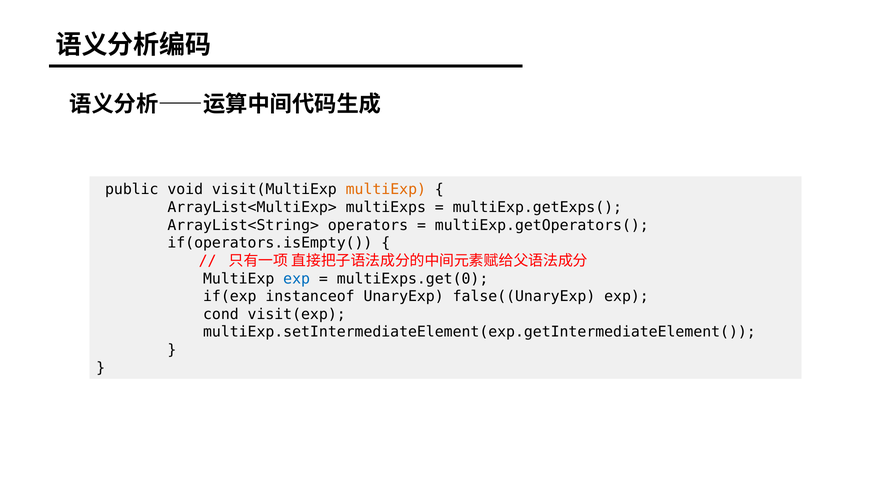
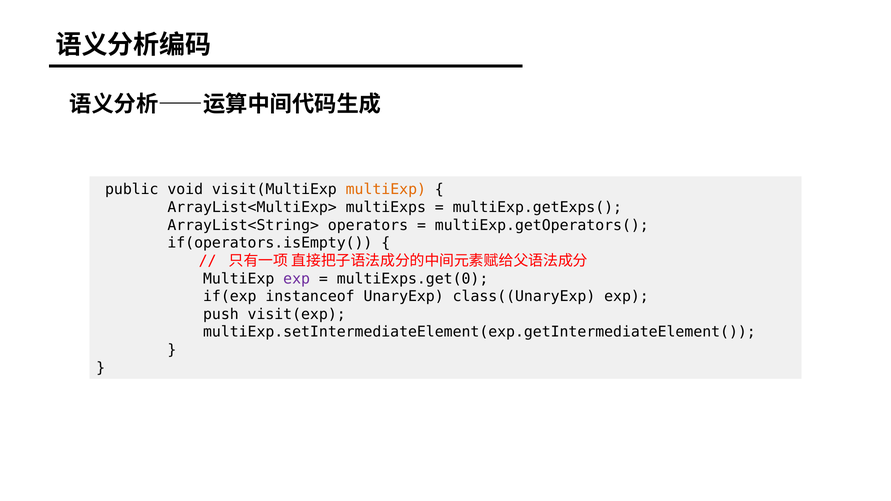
exp at (297, 279) colour: blue -> purple
false((UnaryExp: false((UnaryExp -> class((UnaryExp
cond: cond -> push
